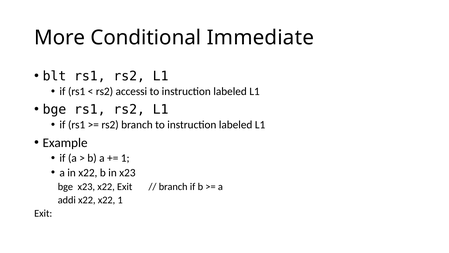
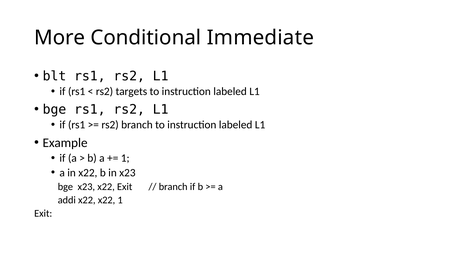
accessi: accessi -> targets
